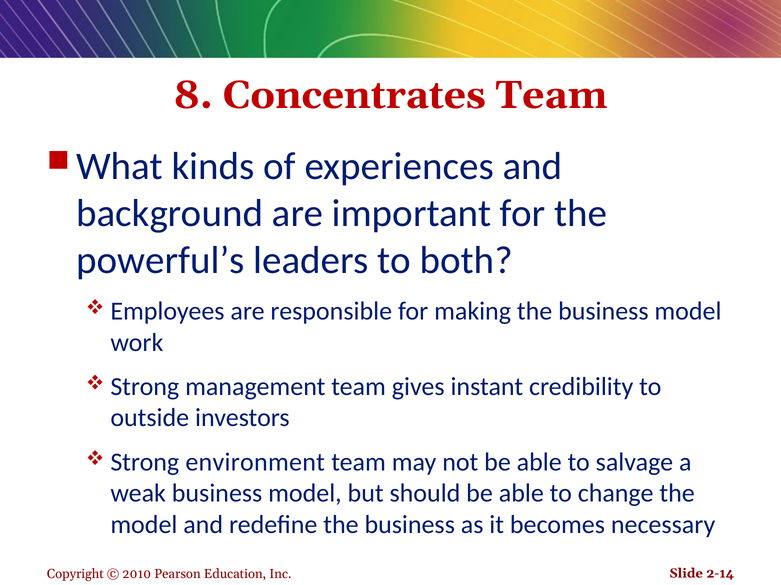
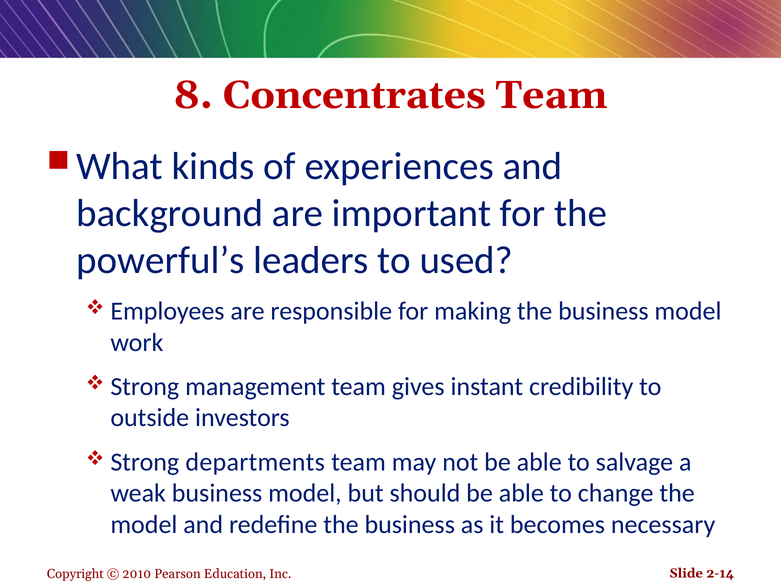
both: both -> used
environment: environment -> departments
